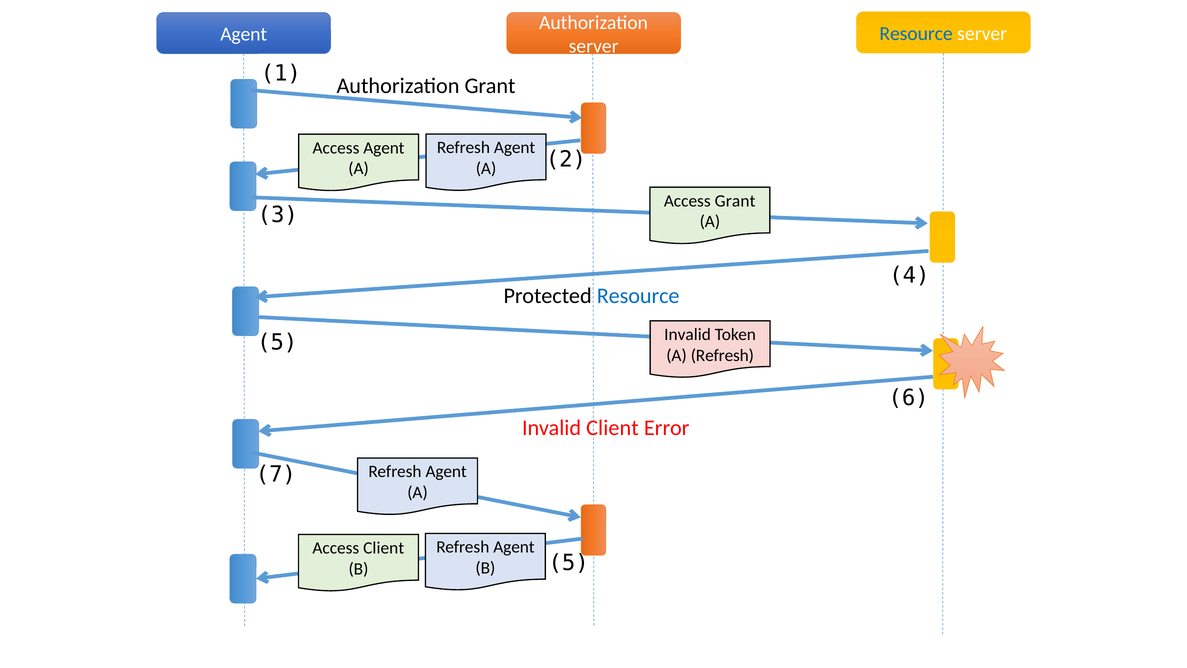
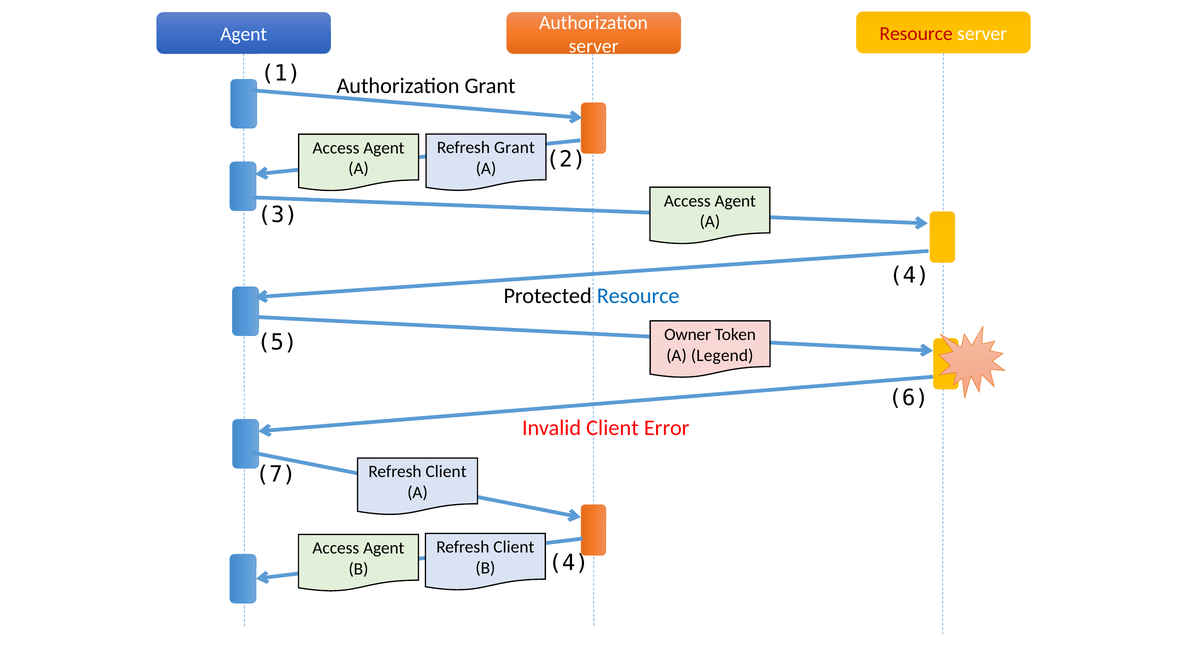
Resource at (916, 34) colour: blue -> red
Agent at (515, 148): Agent -> Grant
Grant at (735, 201): Grant -> Agent
Invalid at (688, 334): Invalid -> Owner
A Refresh: Refresh -> Legend
7 Refresh Agent: Agent -> Client
Agent at (514, 547): Agent -> Client
Client at (384, 548): Client -> Agent
B 5: 5 -> 4
